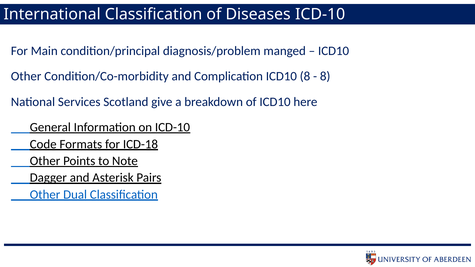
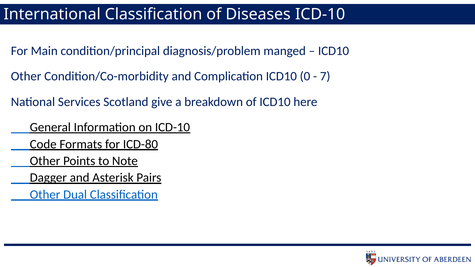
ICD10 8: 8 -> 0
8 at (325, 76): 8 -> 7
ICD-18: ICD-18 -> ICD-80
